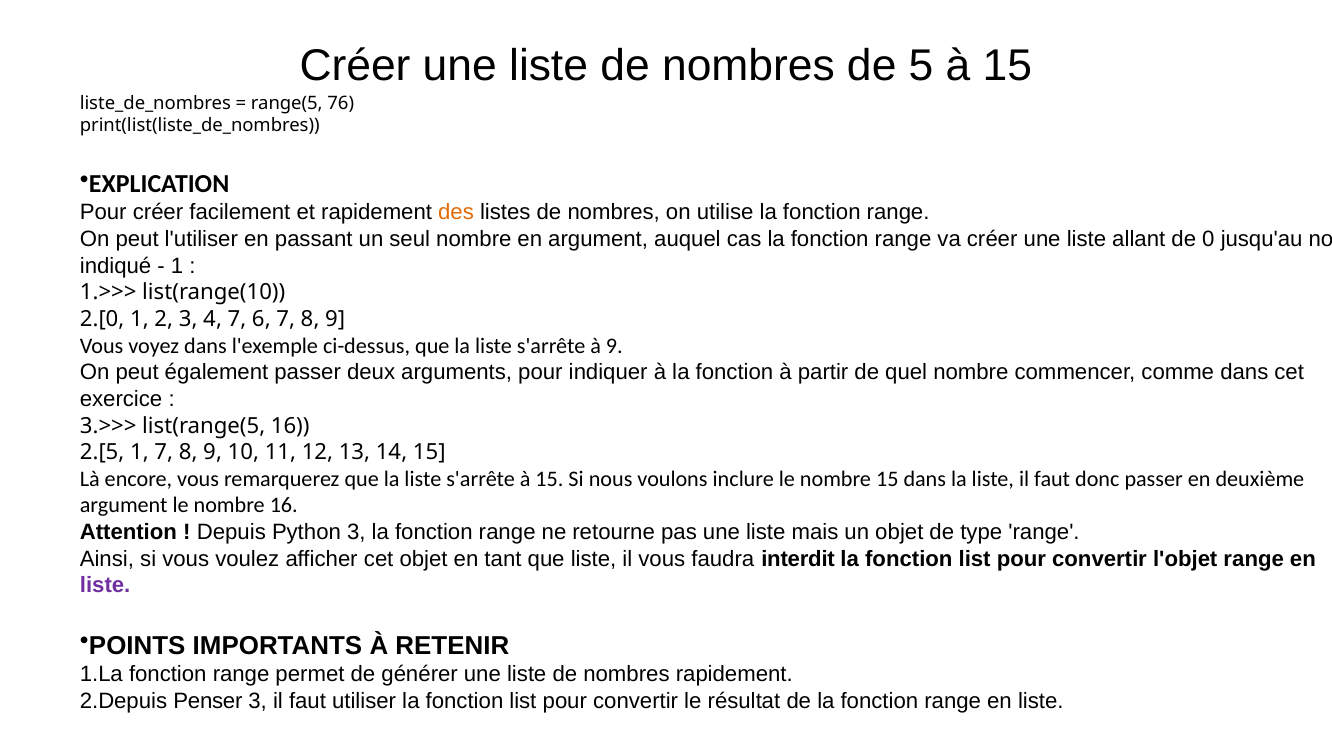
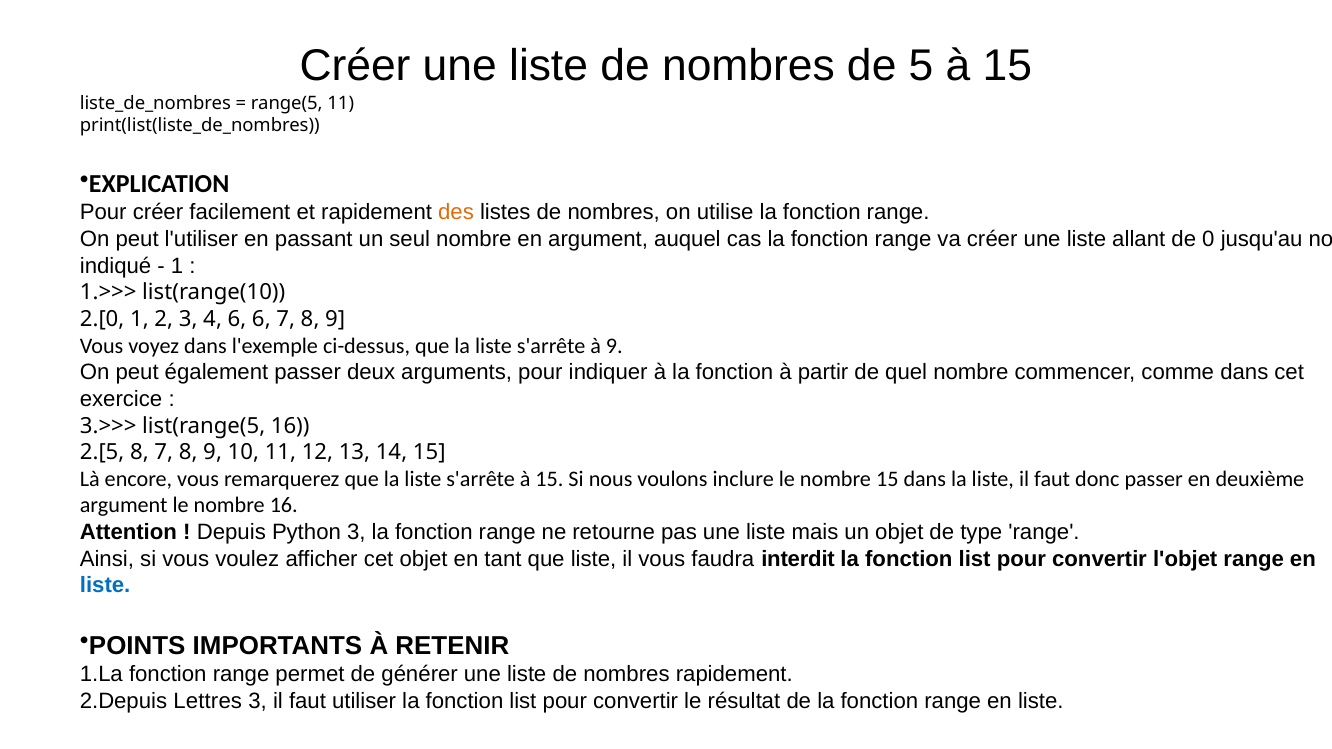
range(5 76: 76 -> 11
4 7: 7 -> 6
1 at (139, 452): 1 -> 8
liste at (105, 586) colour: purple -> blue
Penser: Penser -> Lettres
